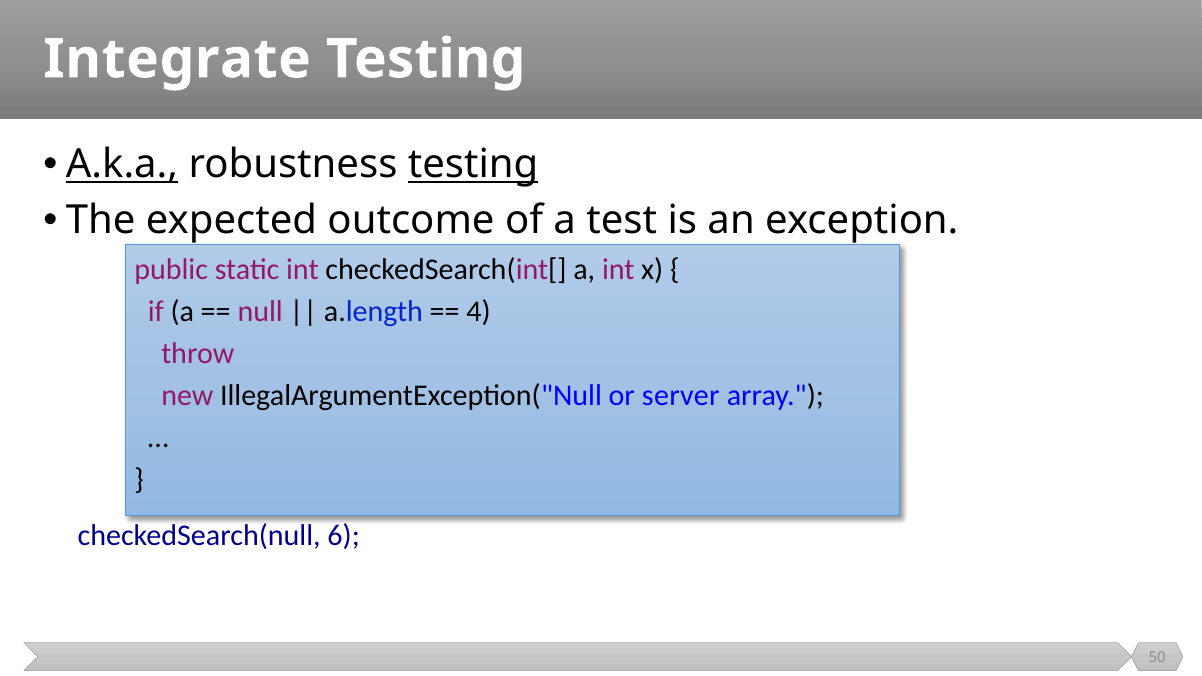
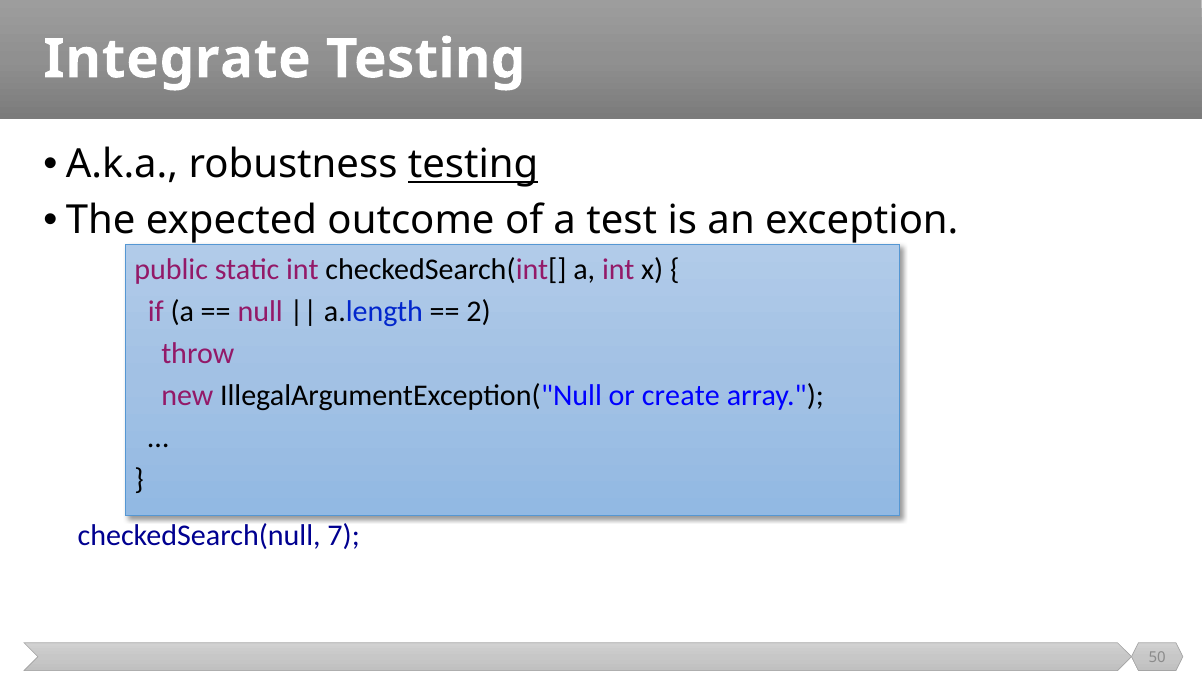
A.k.a underline: present -> none
4: 4 -> 2
server: server -> create
6: 6 -> 7
